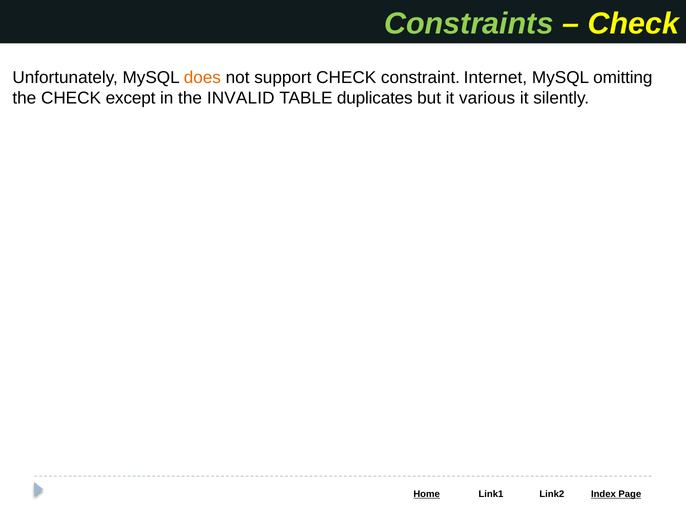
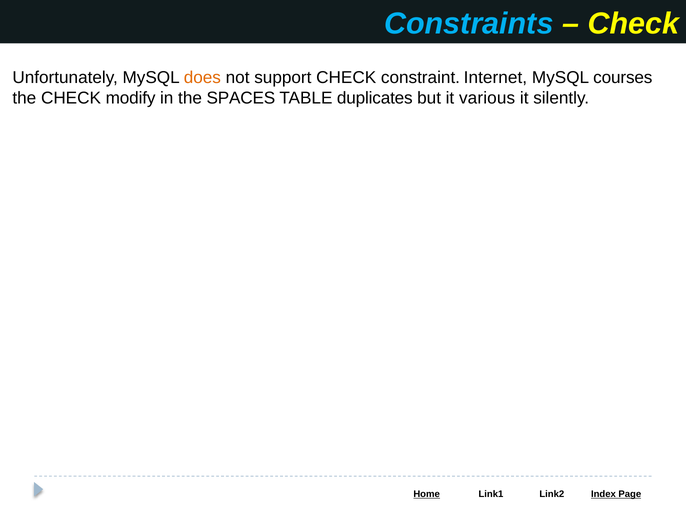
Constraints colour: light green -> light blue
omitting: omitting -> courses
except: except -> modify
INVALID: INVALID -> SPACES
